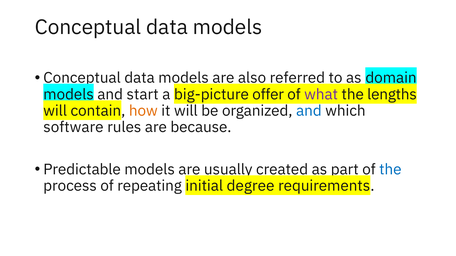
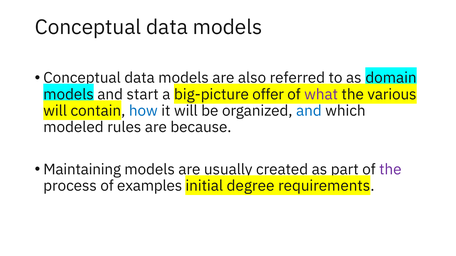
lengths: lengths -> various
how colour: orange -> blue
software: software -> modeled
Predictable: Predictable -> Maintaining
the at (390, 170) colour: blue -> purple
repeating: repeating -> examples
